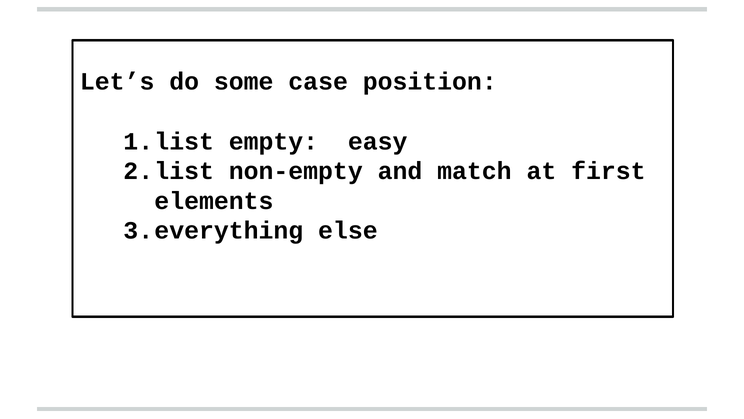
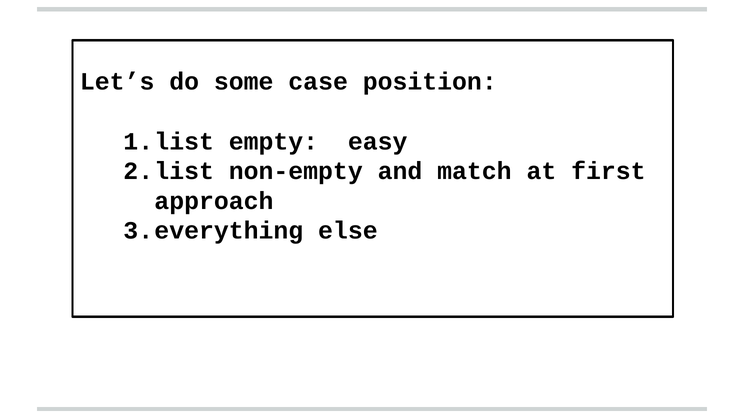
elements: elements -> approach
